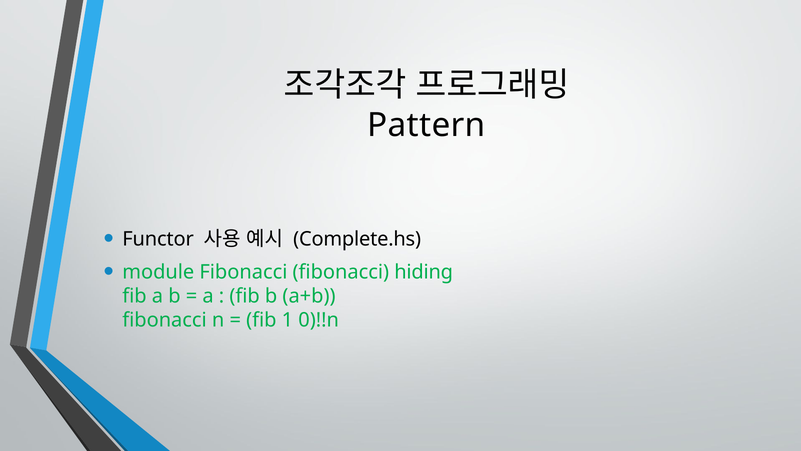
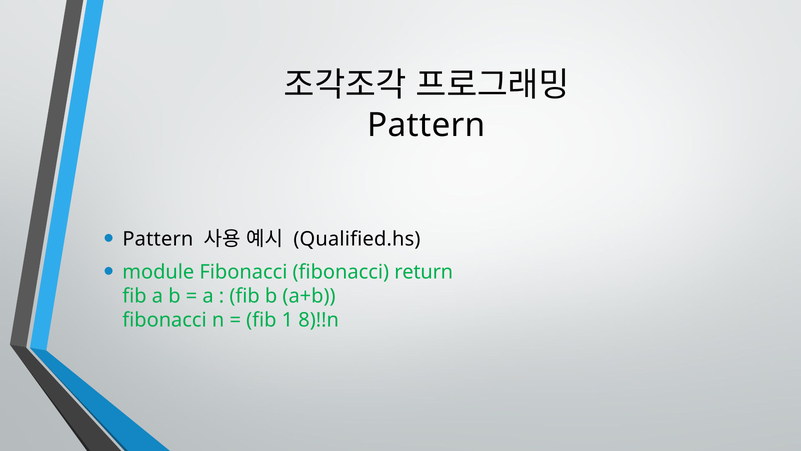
Functor at (158, 239): Functor -> Pattern
Complete.hs: Complete.hs -> Qualified.hs
hiding: hiding -> return
0)!!n: 0)!!n -> 8)!!n
